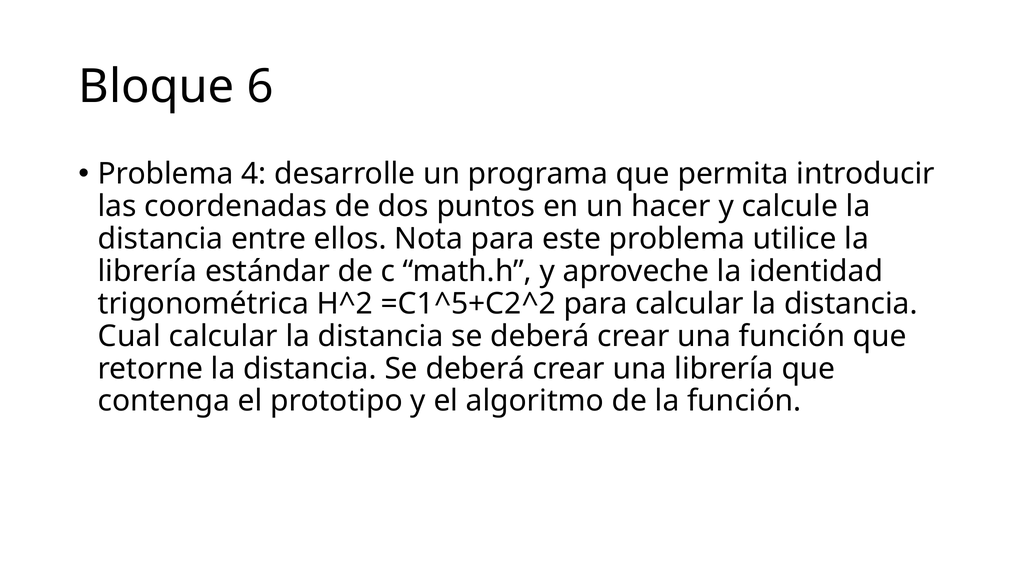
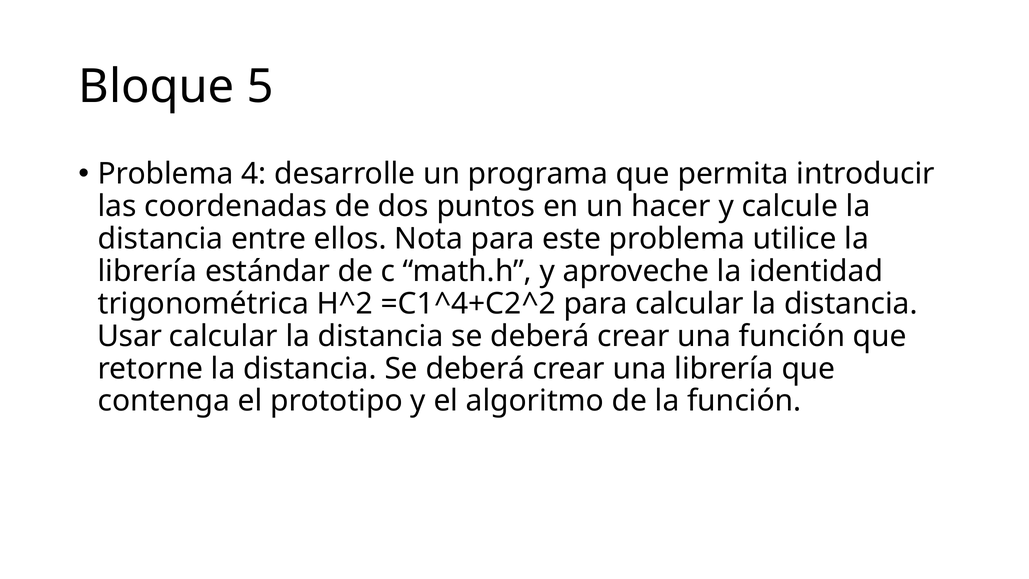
6: 6 -> 5
=C1^5+C2^2: =C1^5+C2^2 -> =C1^4+C2^2
Cual: Cual -> Usar
